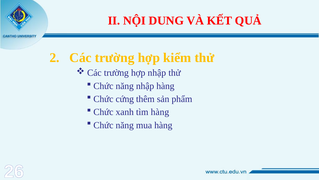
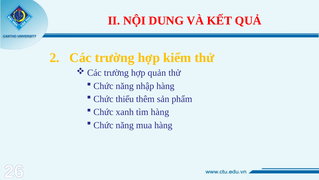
hợp nhập: nhập -> quản
cứng: cứng -> thiểu
